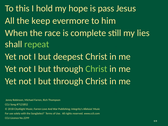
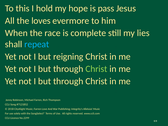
keep: keep -> loves
repeat colour: light green -> light blue
deepest: deepest -> reigning
